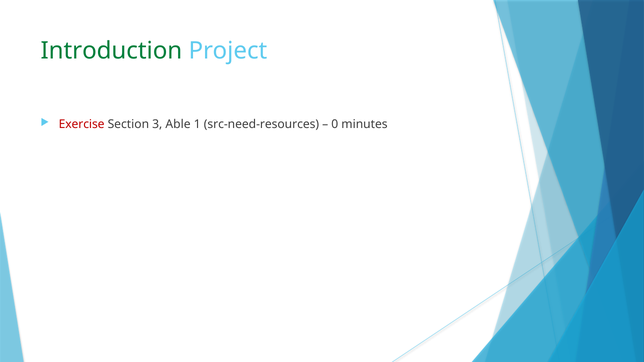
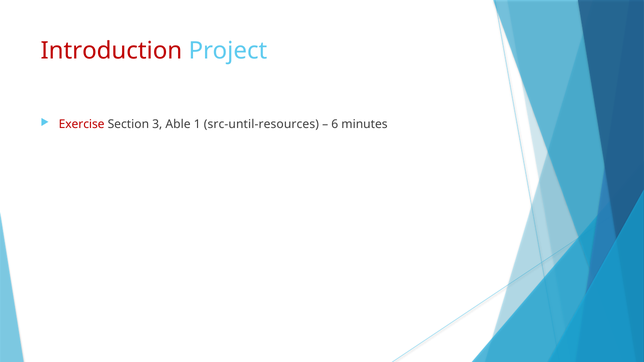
Introduction colour: green -> red
src-need-resources: src-need-resources -> src-until-resources
0: 0 -> 6
